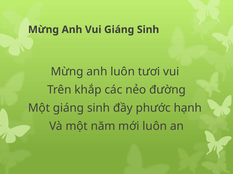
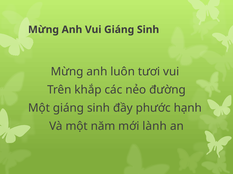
mới luôn: luôn -> lành
